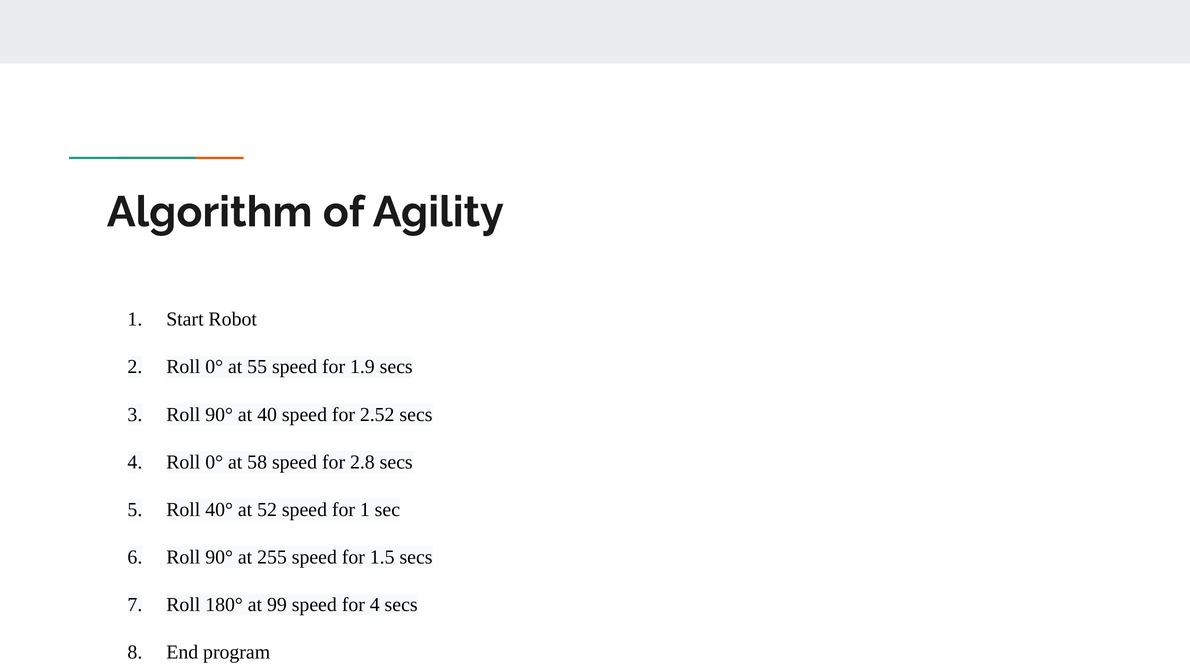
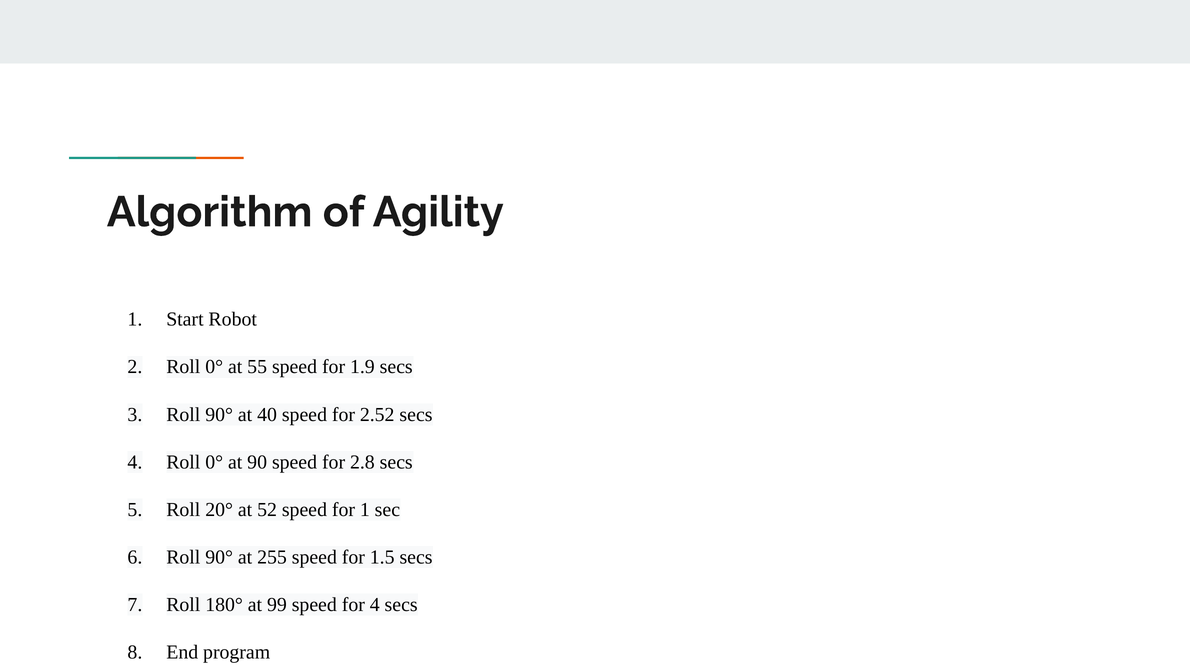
58: 58 -> 90
40°: 40° -> 20°
